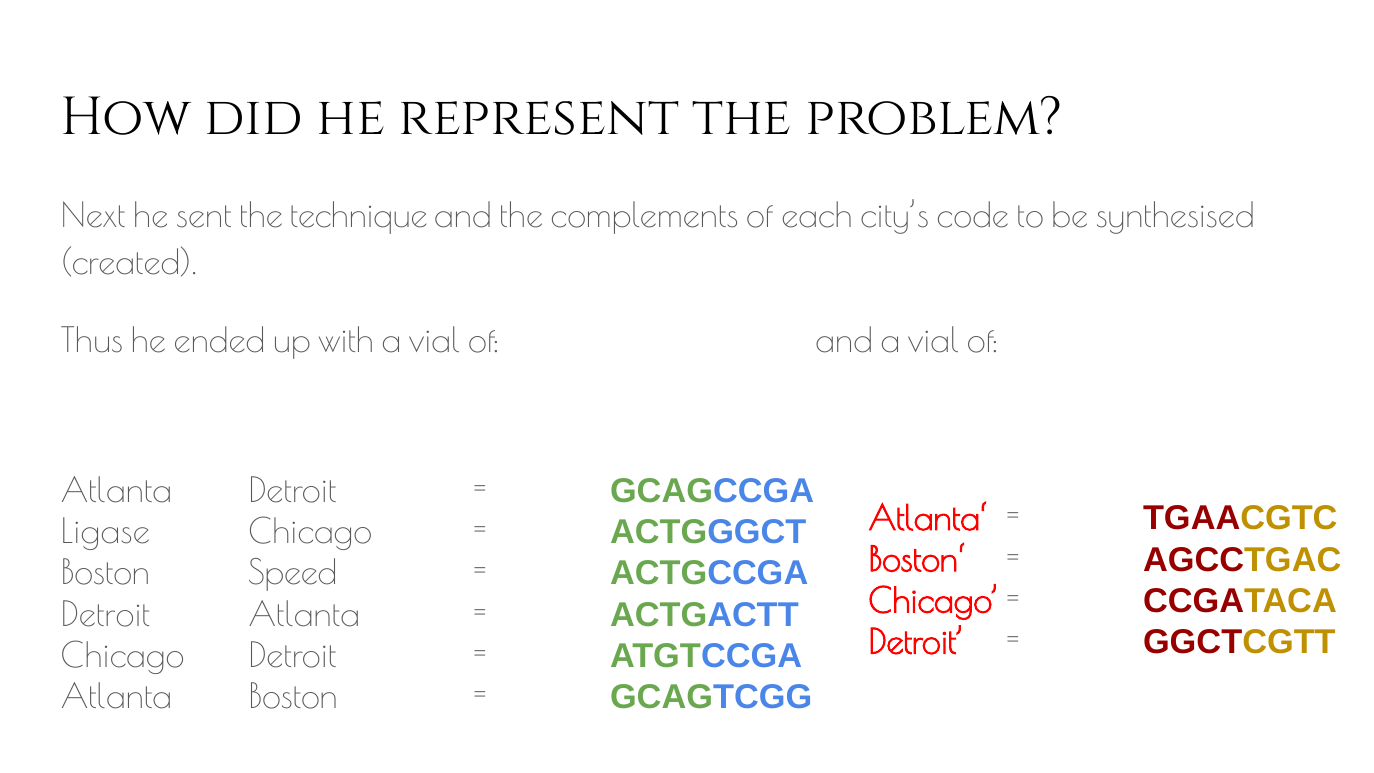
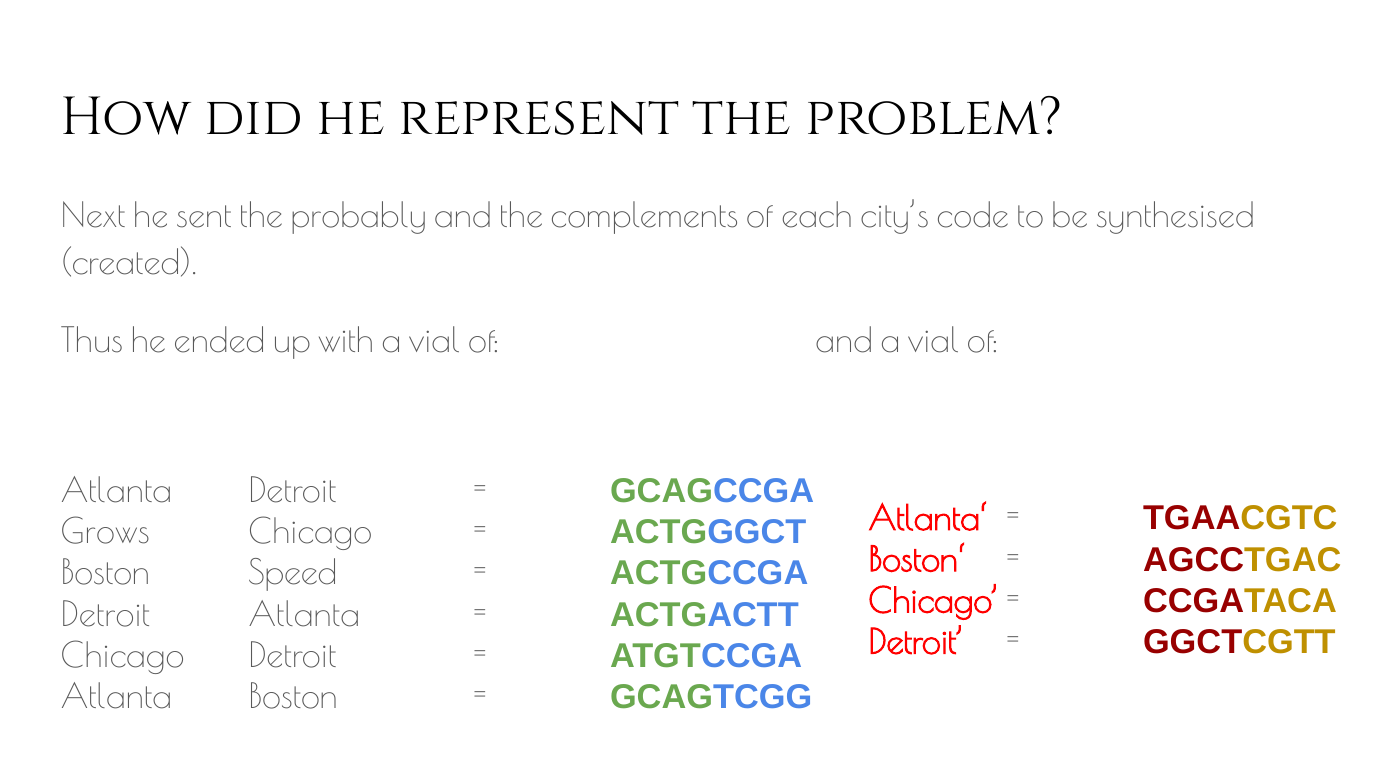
technique: technique -> probably
Ligase: Ligase -> Grows
